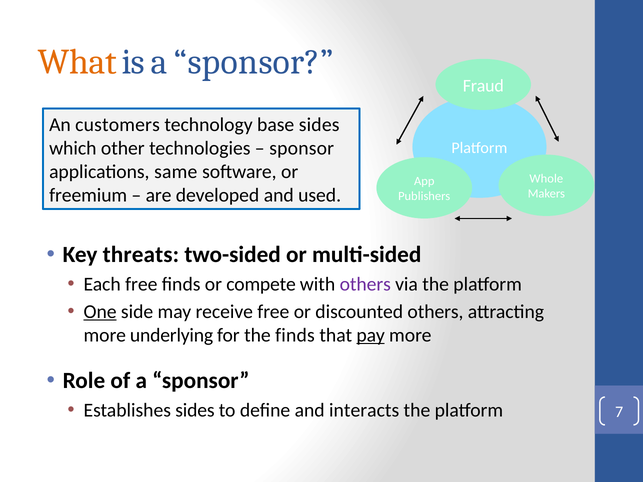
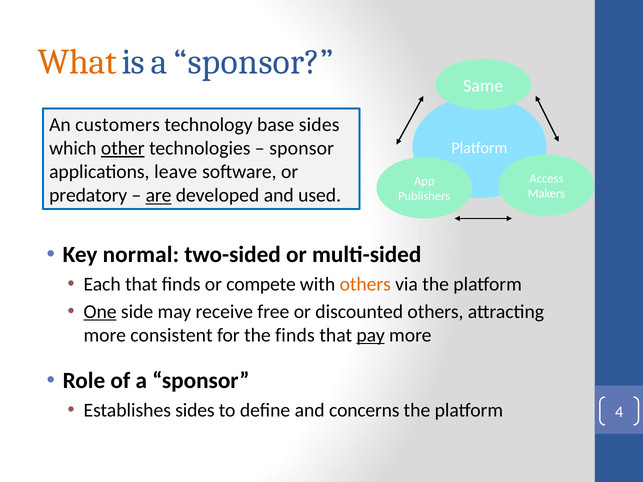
Fraud: Fraud -> Same
other underline: none -> present
same: same -> leave
Whole: Whole -> Access
freemium: freemium -> predatory
are underline: none -> present
threats: threats -> normal
Each free: free -> that
others at (365, 284) colour: purple -> orange
underlying: underlying -> consistent
interacts: interacts -> concerns
7: 7 -> 4
